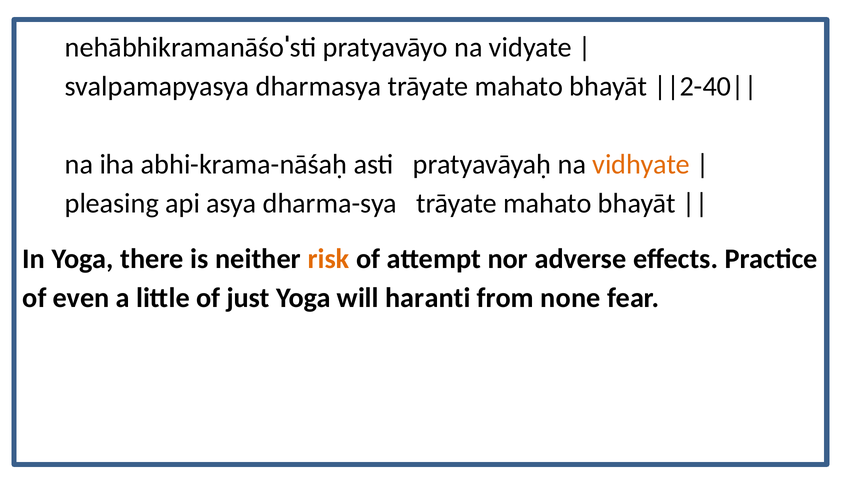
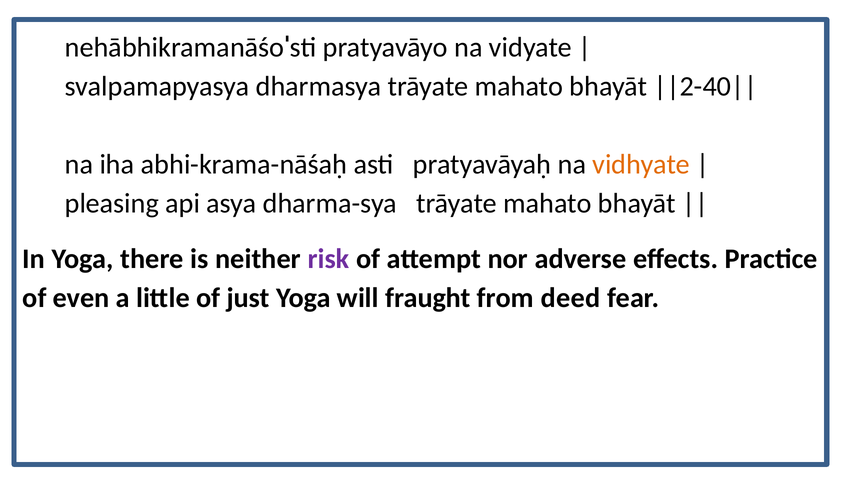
risk colour: orange -> purple
haranti: haranti -> fraught
none: none -> deed
